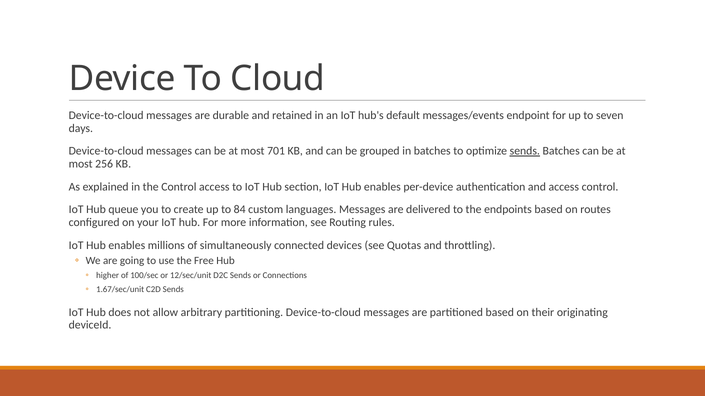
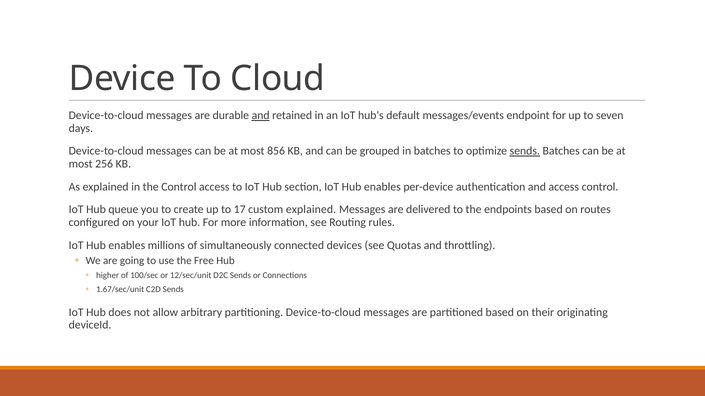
and at (261, 116) underline: none -> present
701: 701 -> 856
84: 84 -> 17
custom languages: languages -> explained
